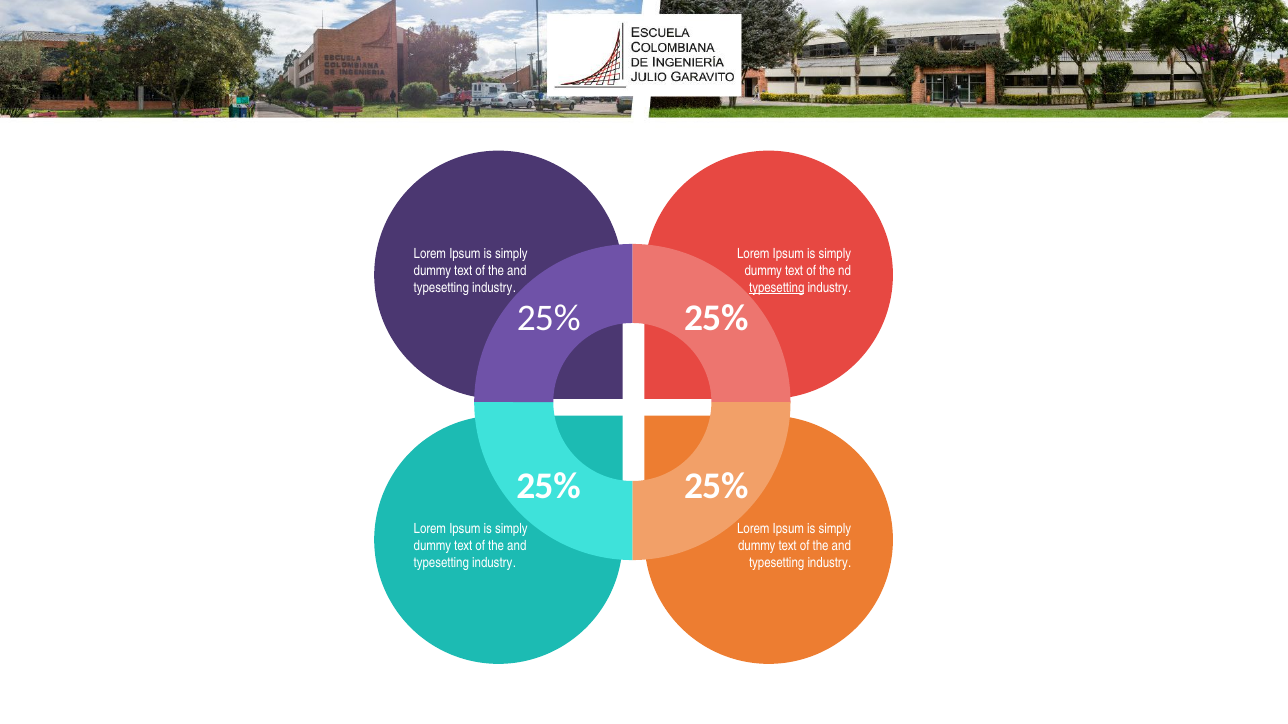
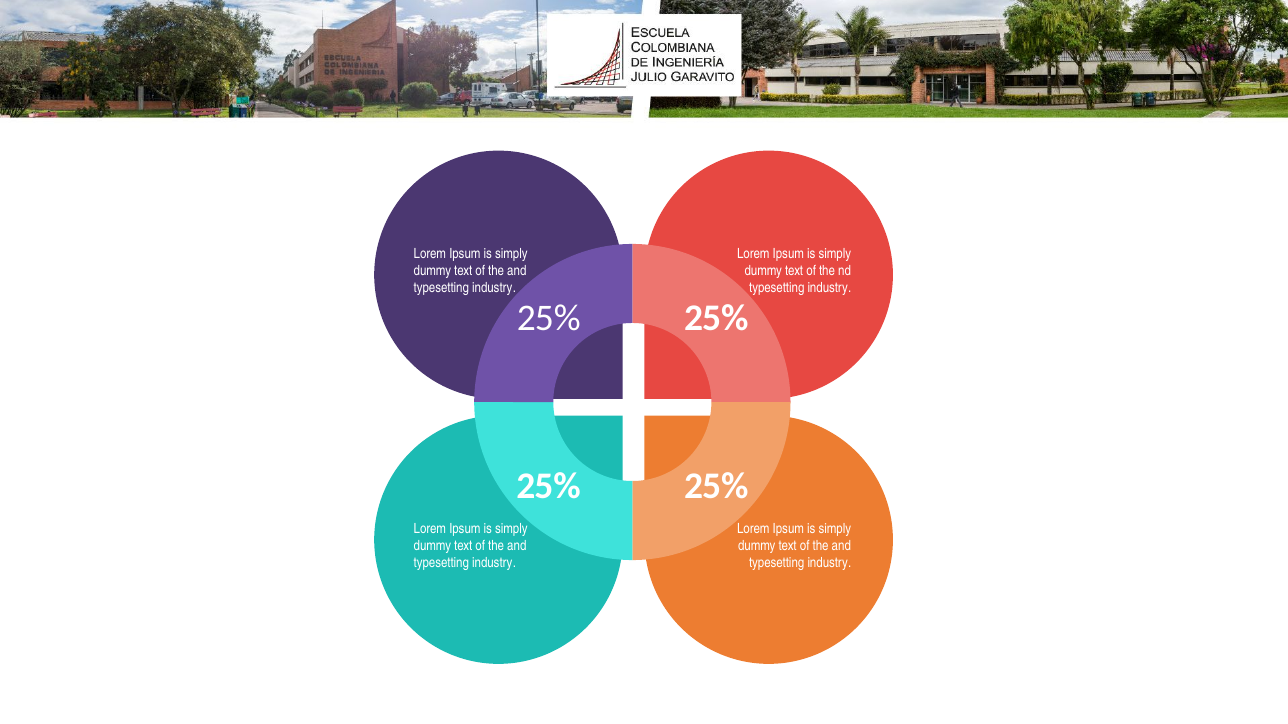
typesetting at (777, 288) underline: present -> none
